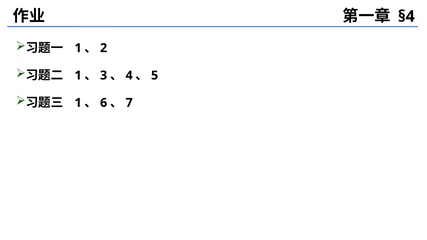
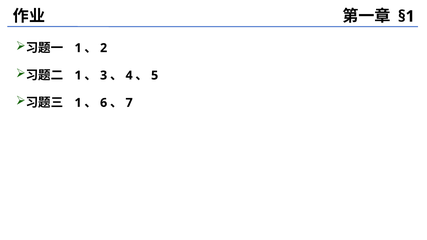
§4: §4 -> §1
